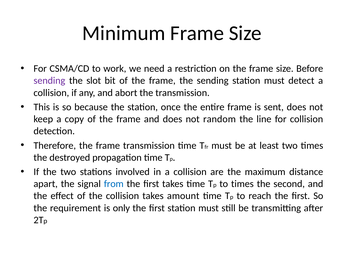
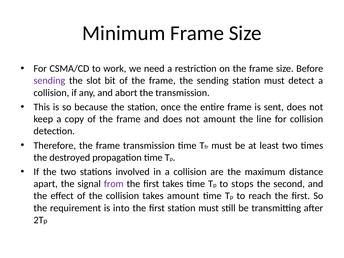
not random: random -> amount
from colour: blue -> purple
to times: times -> stops
only: only -> into
